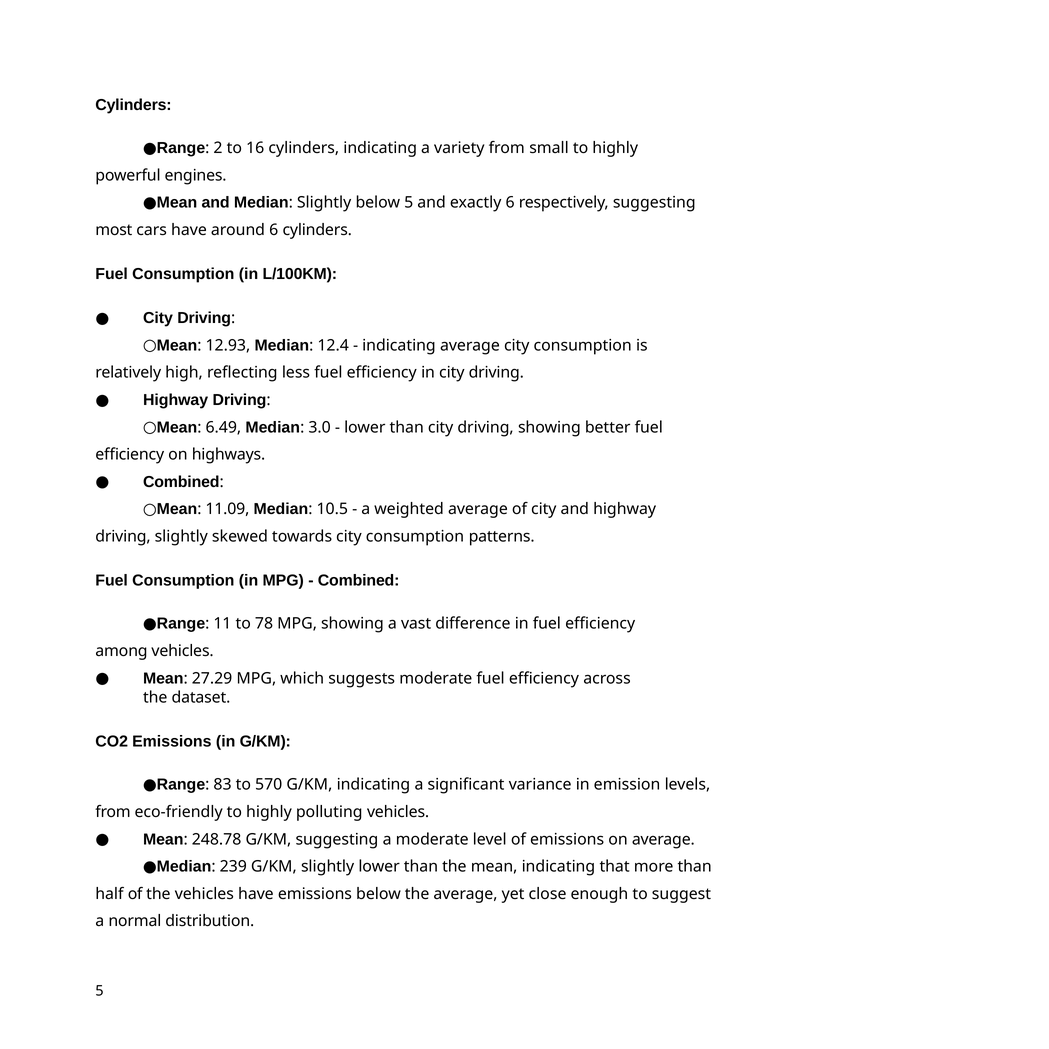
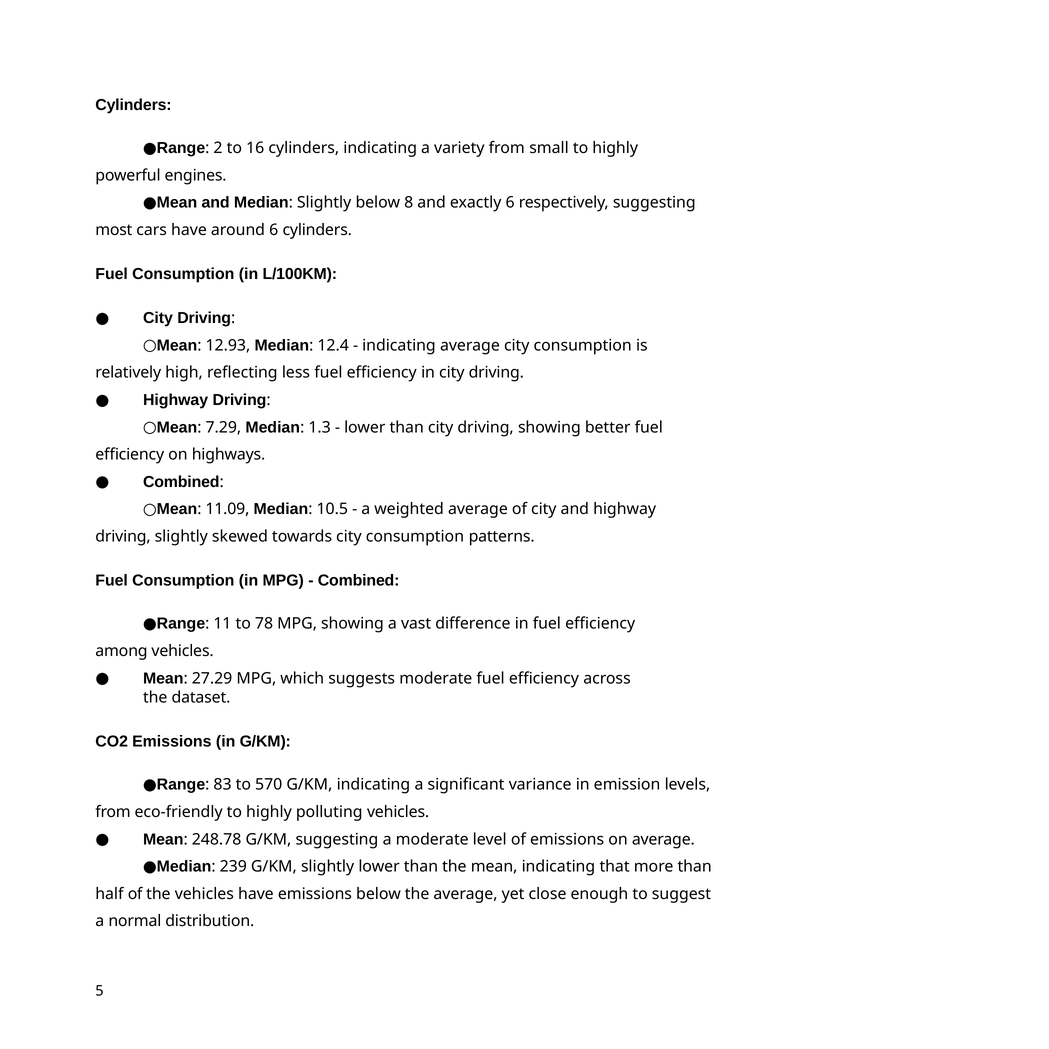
below 5: 5 -> 8
6.49: 6.49 -> 7.29
3.0: 3.0 -> 1.3
